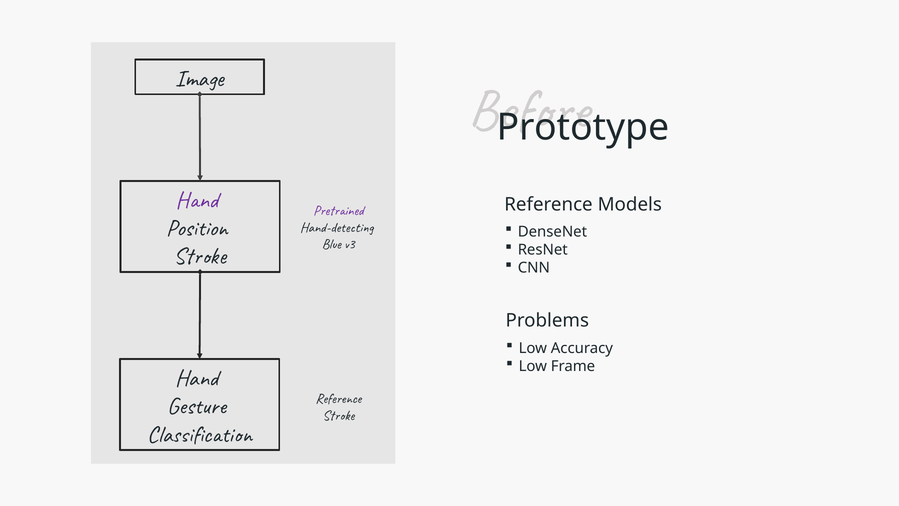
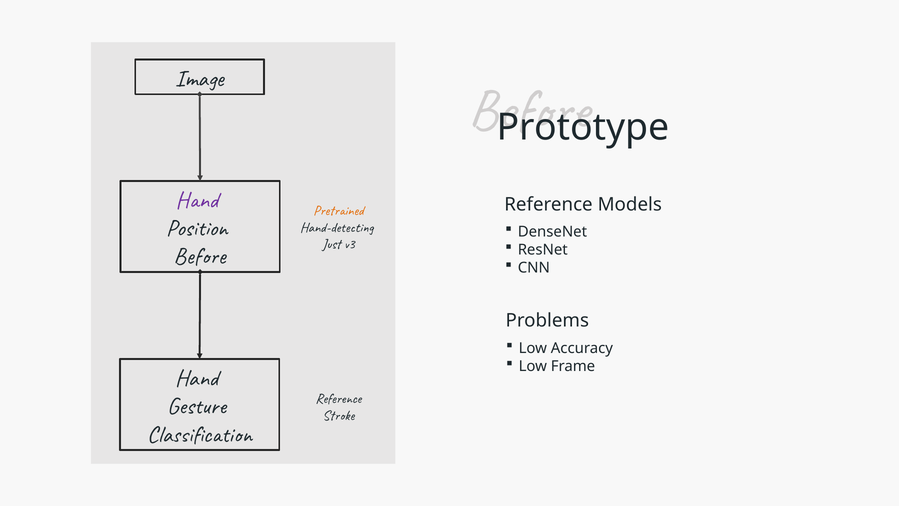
Pretrained colour: purple -> orange
Blue: Blue -> Just
Stroke at (200, 256): Stroke -> Before
